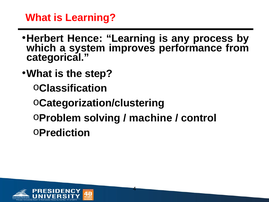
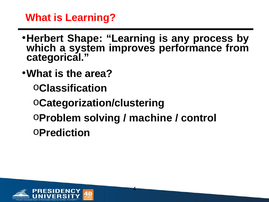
Hence: Hence -> Shape
step: step -> area
